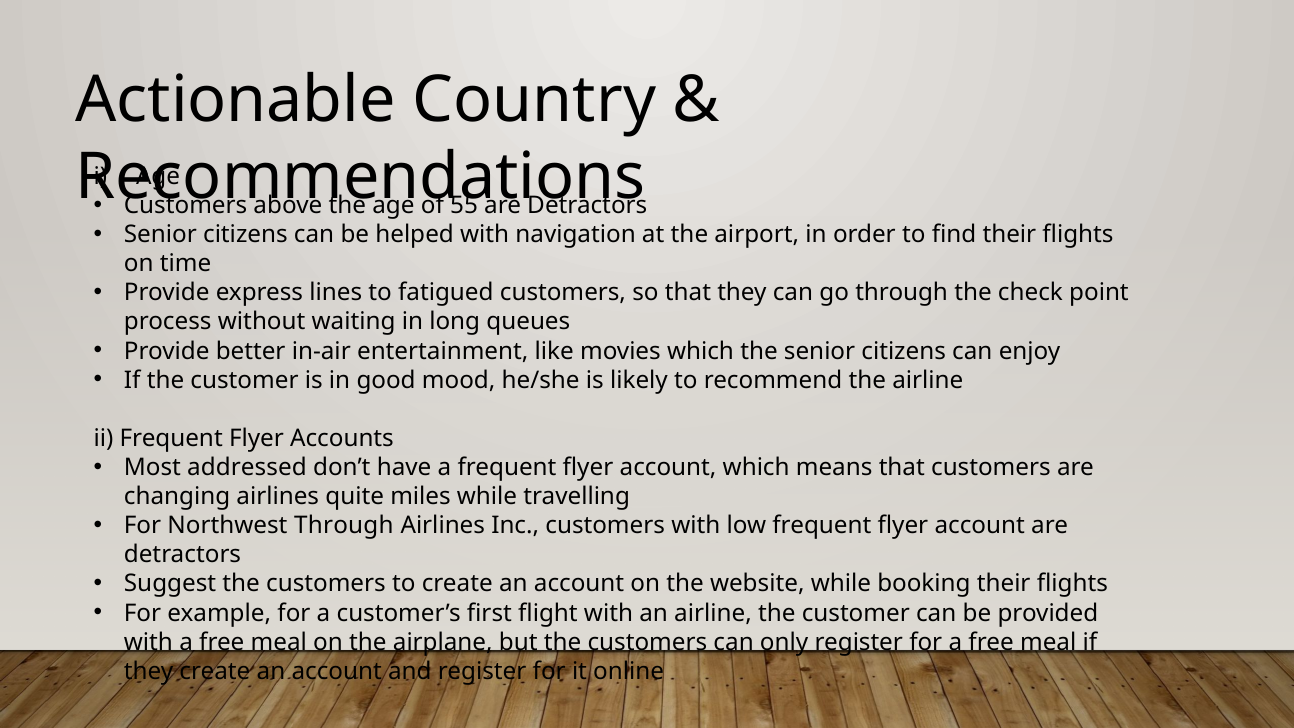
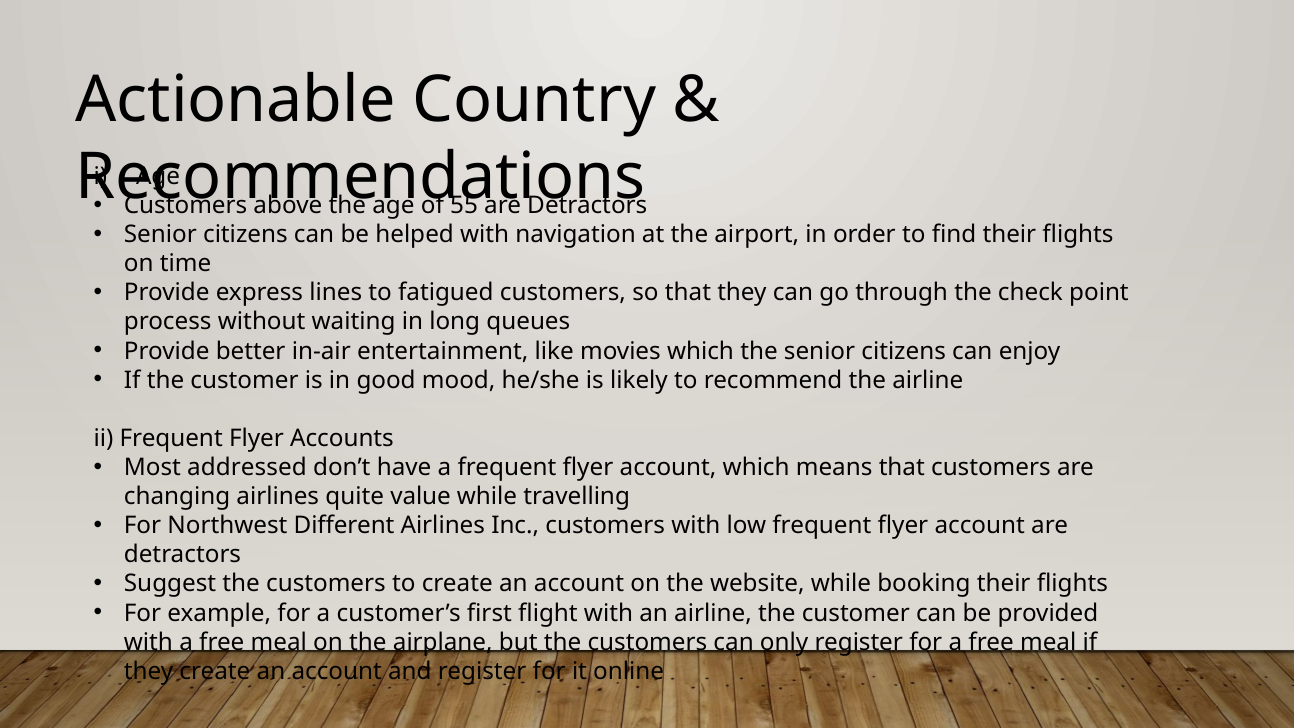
miles: miles -> value
Northwest Through: Through -> Different
